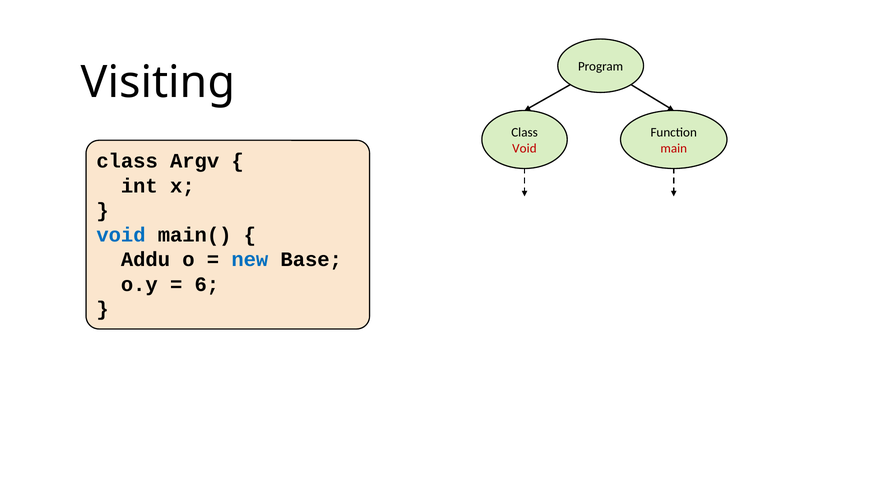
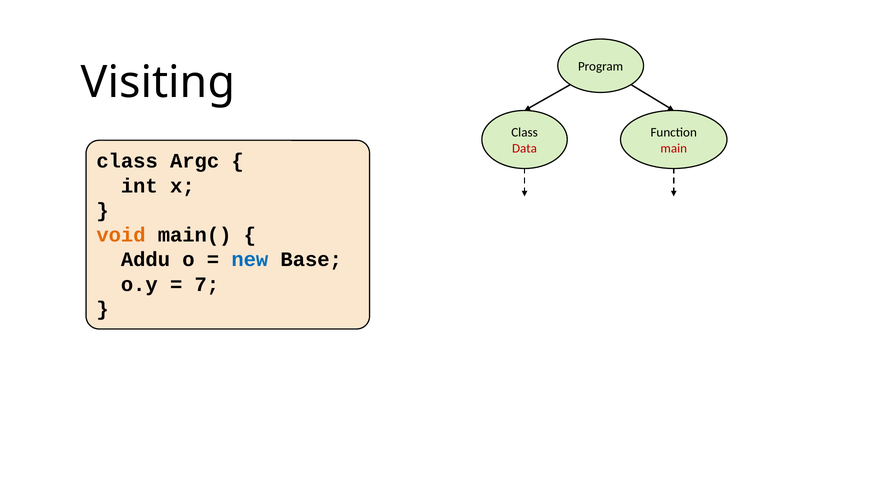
Void at (524, 148): Void -> Data
Argv: Argv -> Argc
void at (121, 235) colour: blue -> orange
6: 6 -> 7
